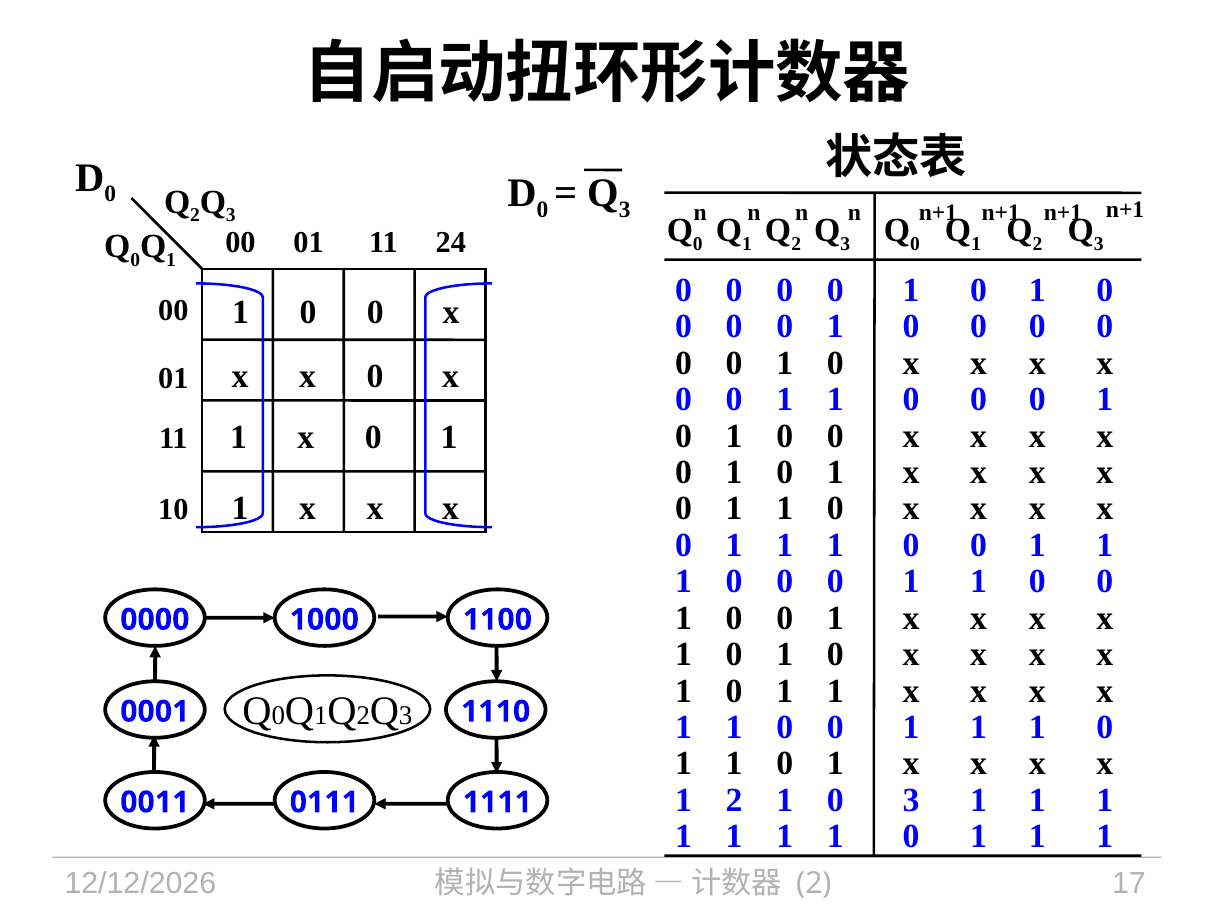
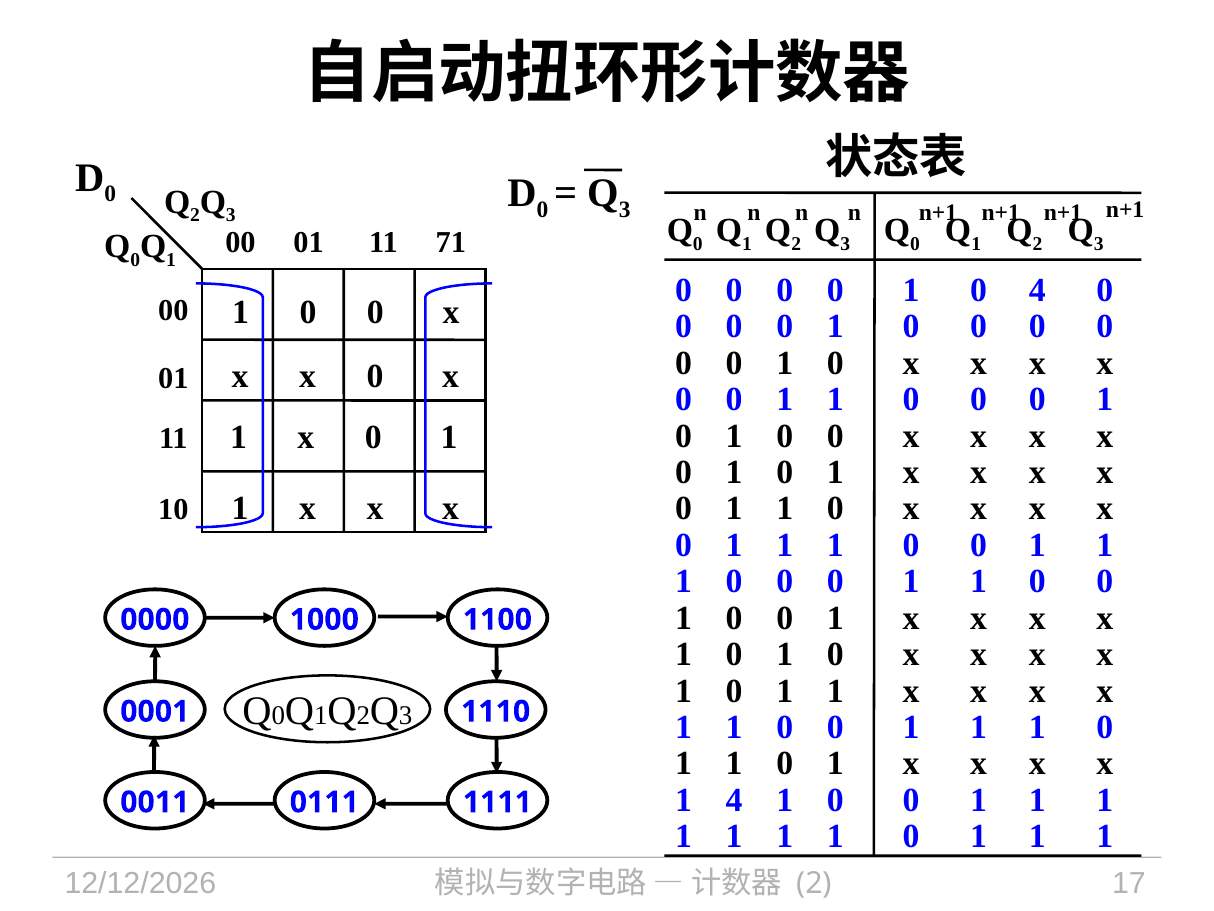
24: 24 -> 71
1 at (1037, 290): 1 -> 4
1 2: 2 -> 4
3 at (911, 800): 3 -> 0
